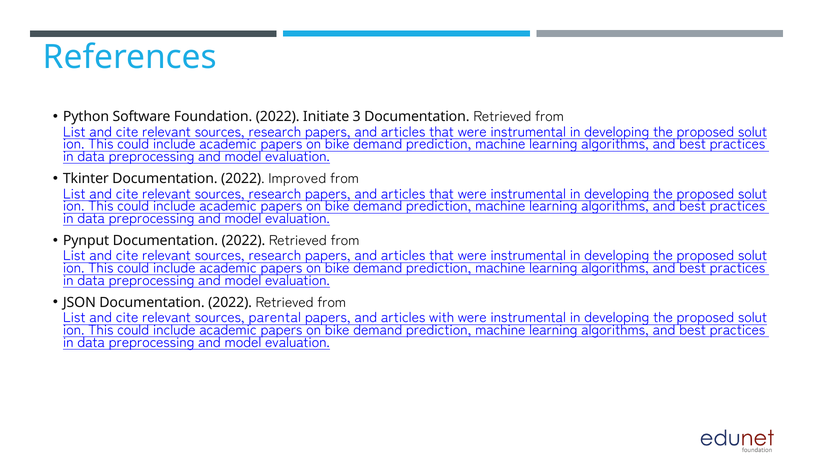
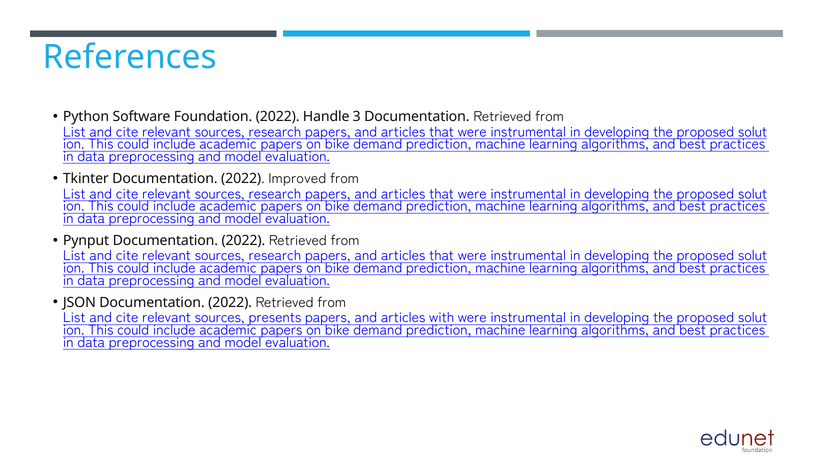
Initiate: Initiate -> Handle
parental: parental -> presents
